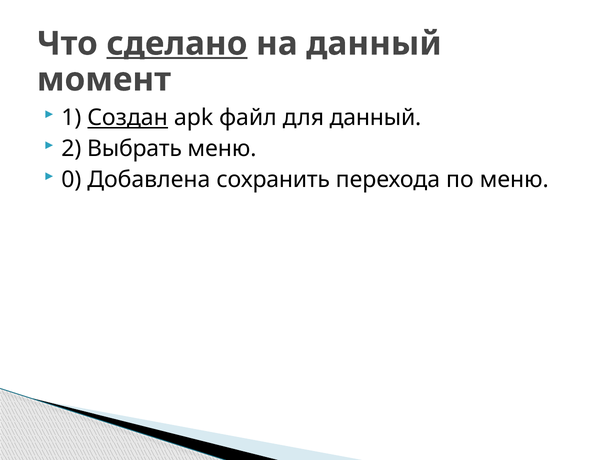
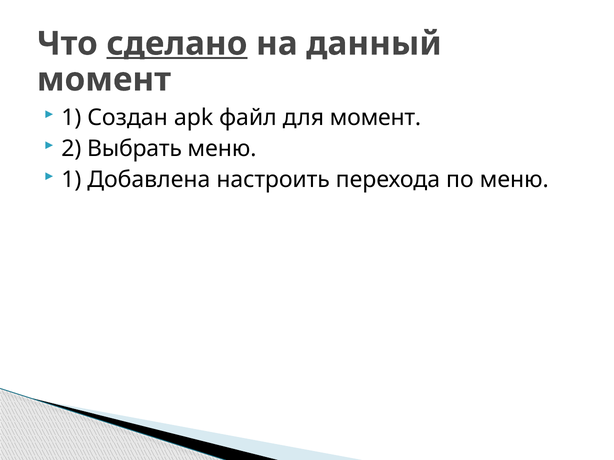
Создан underline: present -> none
для данный: данный -> момент
0 at (71, 180): 0 -> 1
сохранить: сохранить -> настроить
